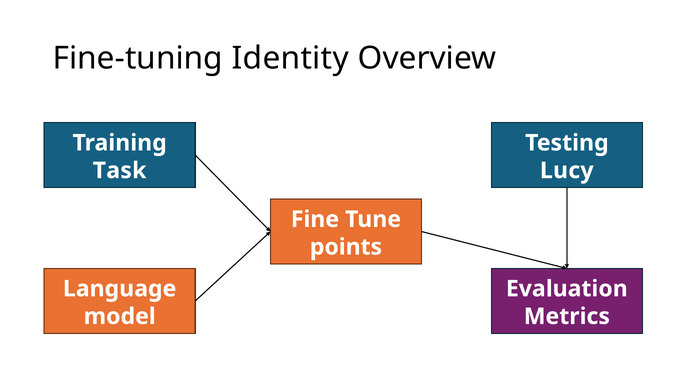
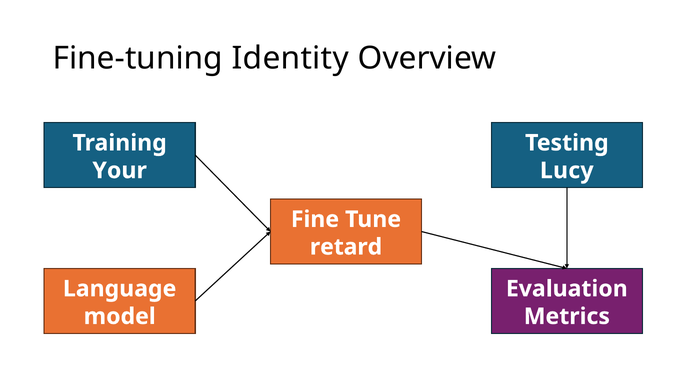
Task: Task -> Your
points: points -> retard
